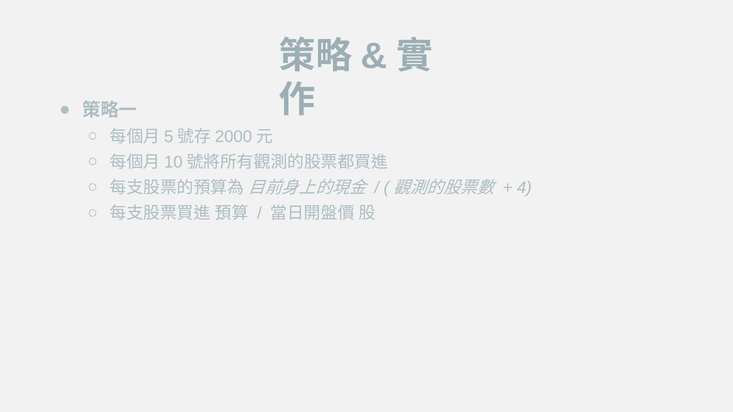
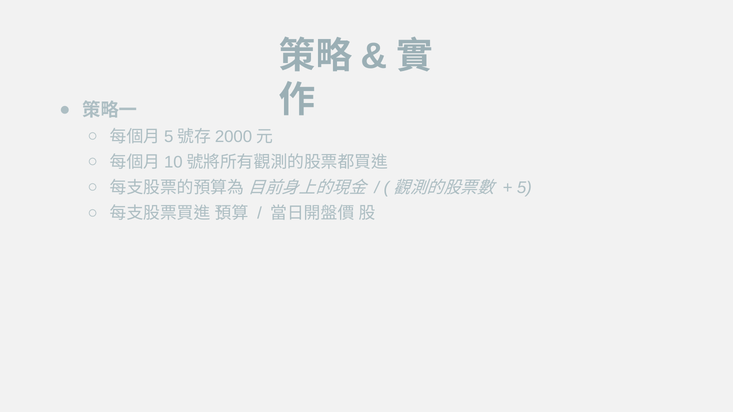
4: 4 -> 5
